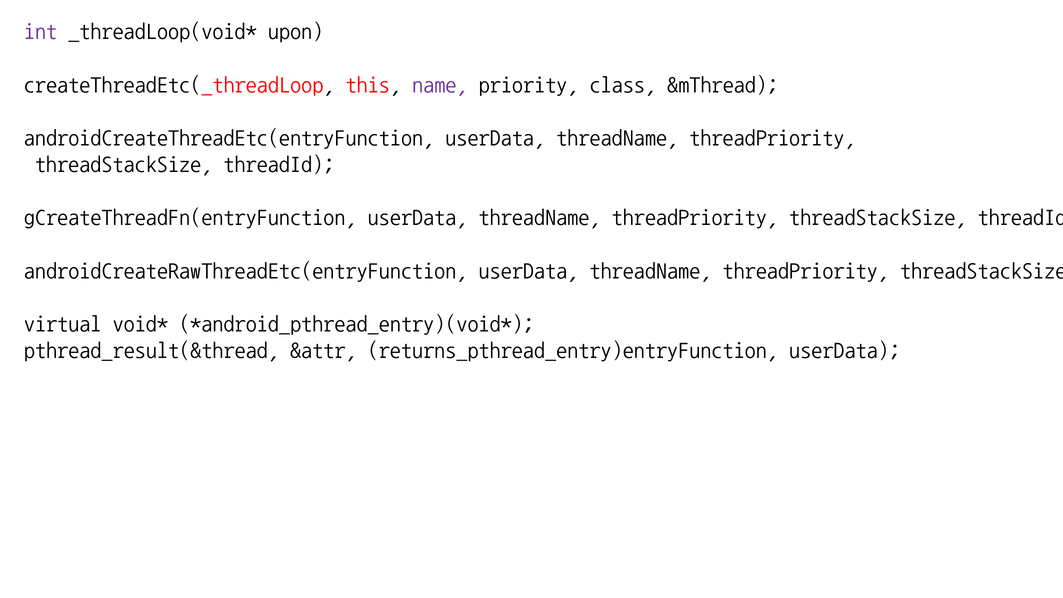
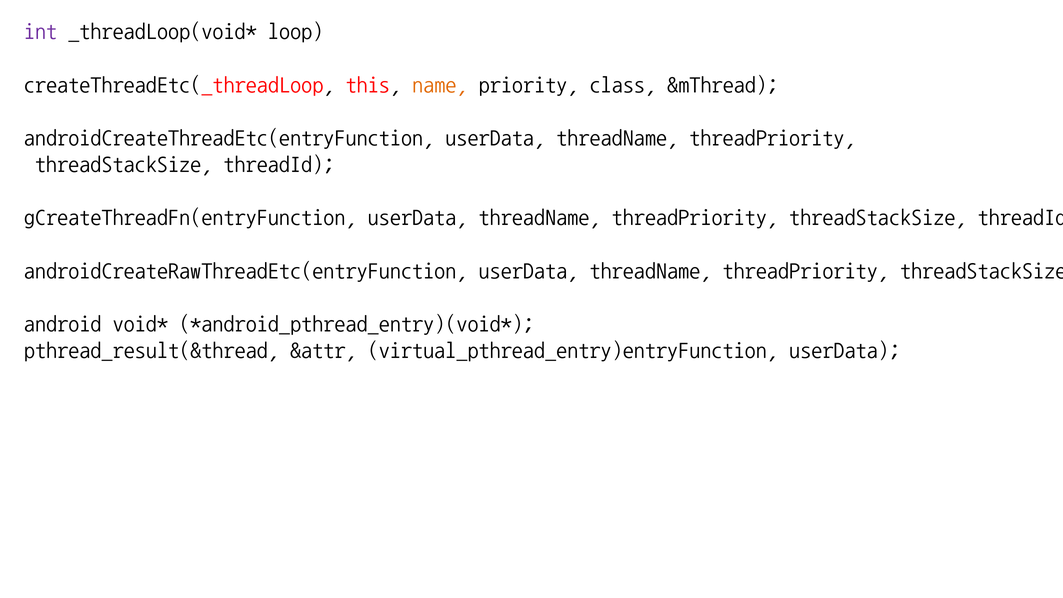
upon: upon -> loop
name colour: purple -> orange
virtual: virtual -> android
returns_pthread_entry)entryFunction: returns_pthread_entry)entryFunction -> virtual_pthread_entry)entryFunction
